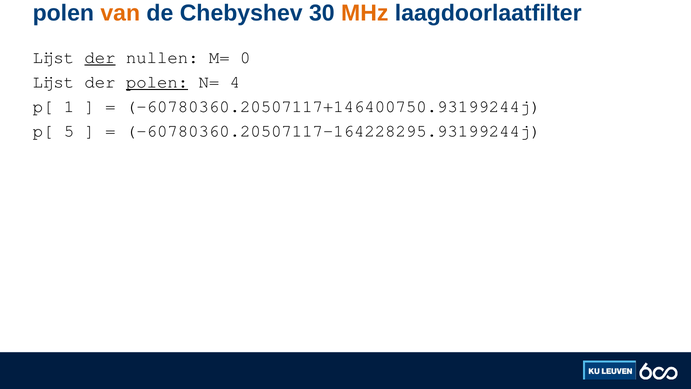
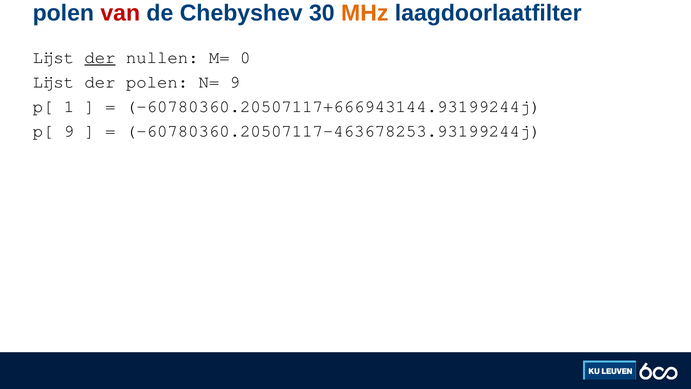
van colour: orange -> red
polen at (157, 82) underline: present -> none
N= 4: 4 -> 9
-60780360.20507117+146400750.93199244j: -60780360.20507117+146400750.93199244j -> -60780360.20507117+666943144.93199244j
p[ 5: 5 -> 9
-60780360.20507117-164228295.93199244j: -60780360.20507117-164228295.93199244j -> -60780360.20507117-463678253.93199244j
